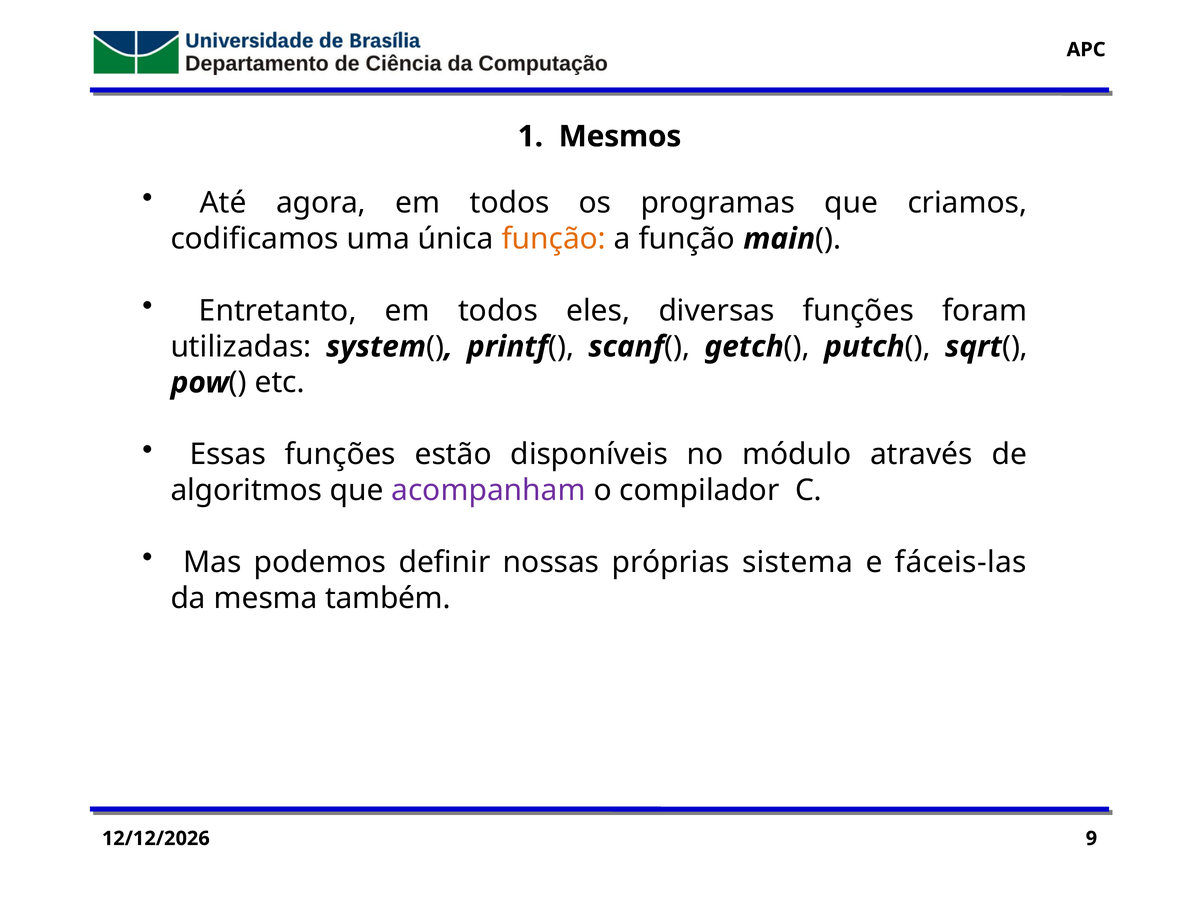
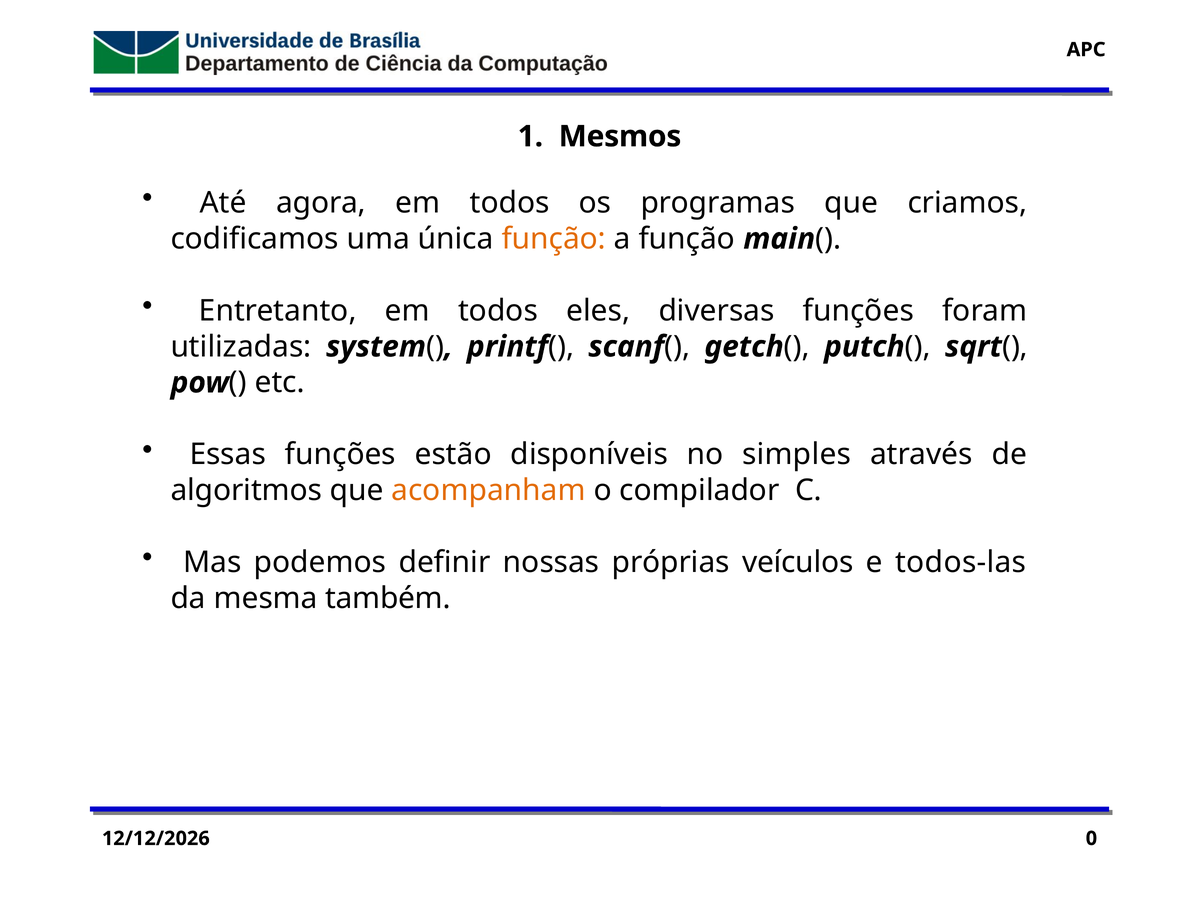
módulo: módulo -> simples
acompanham colour: purple -> orange
sistema: sistema -> veículos
fáceis-las: fáceis-las -> todos-las
9: 9 -> 0
